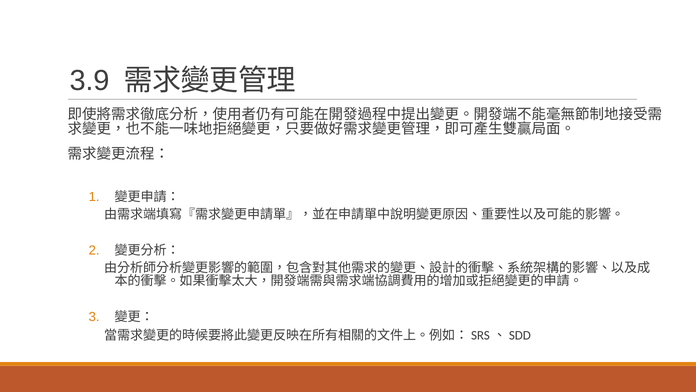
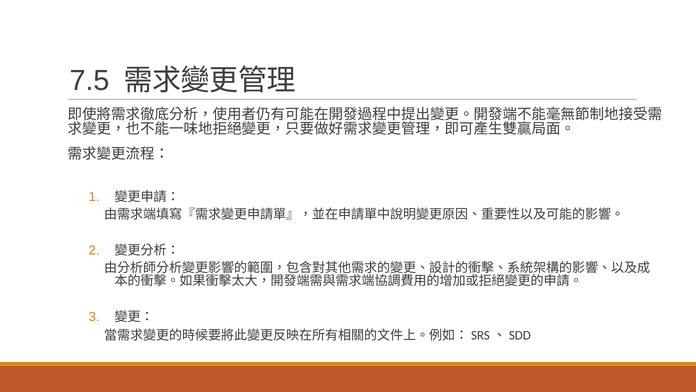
3.9: 3.9 -> 7.5
